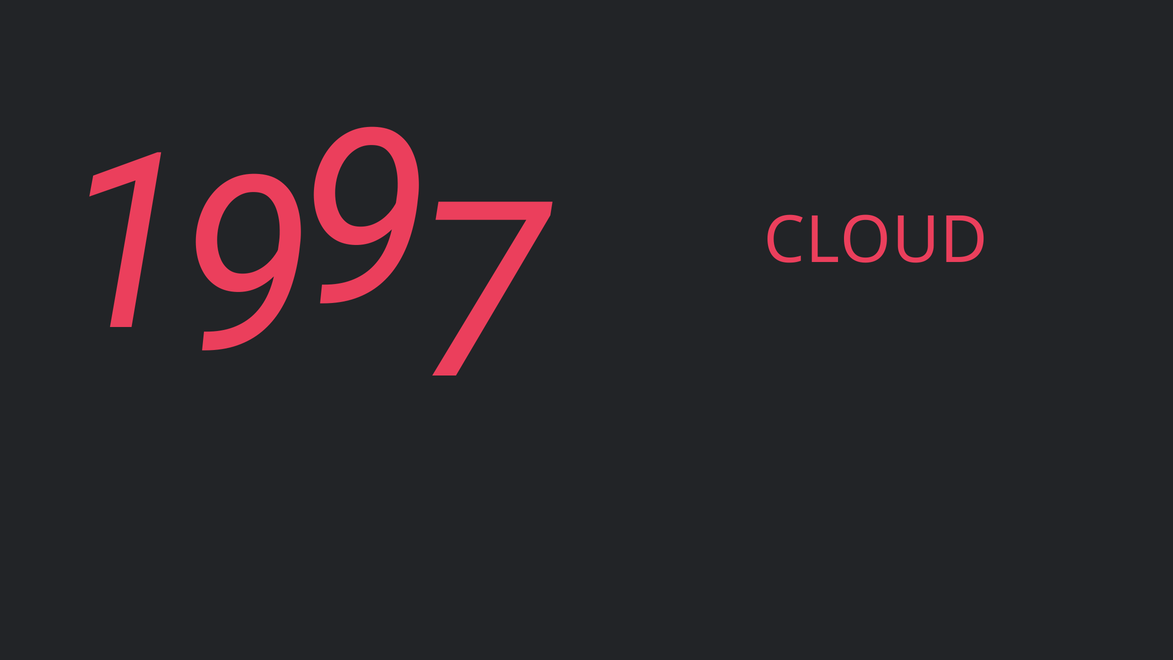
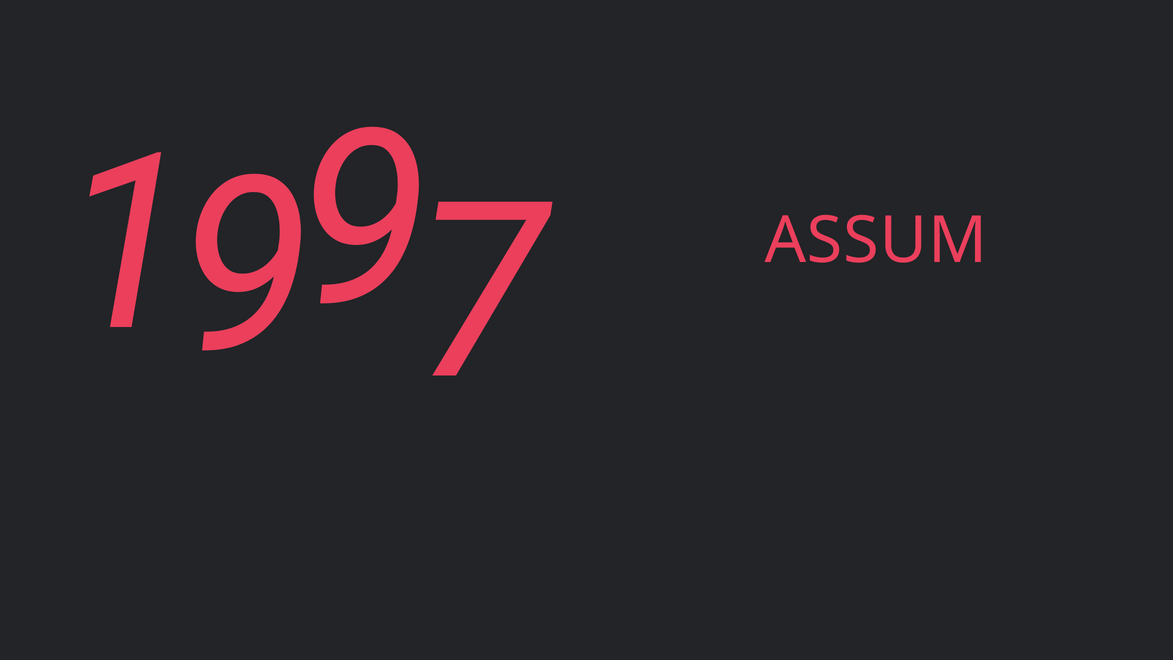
CLOUD: CLOUD -> ASSUM
